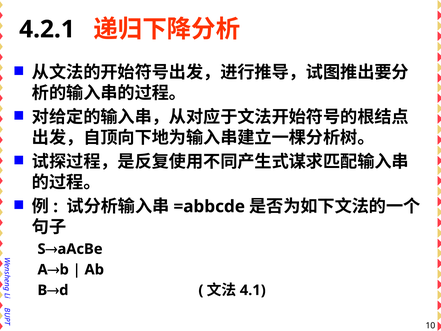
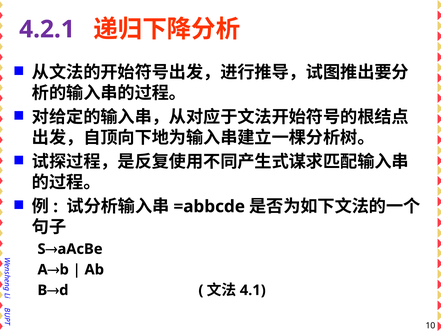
4.2.1 colour: black -> purple
